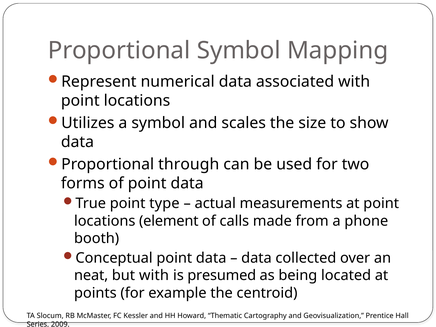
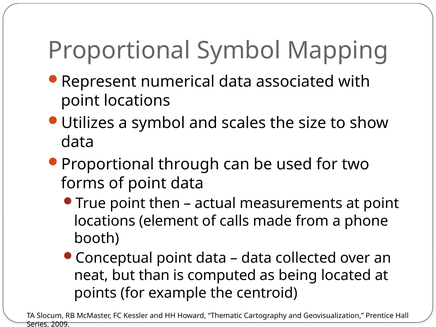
type: type -> then
but with: with -> than
presumed: presumed -> computed
